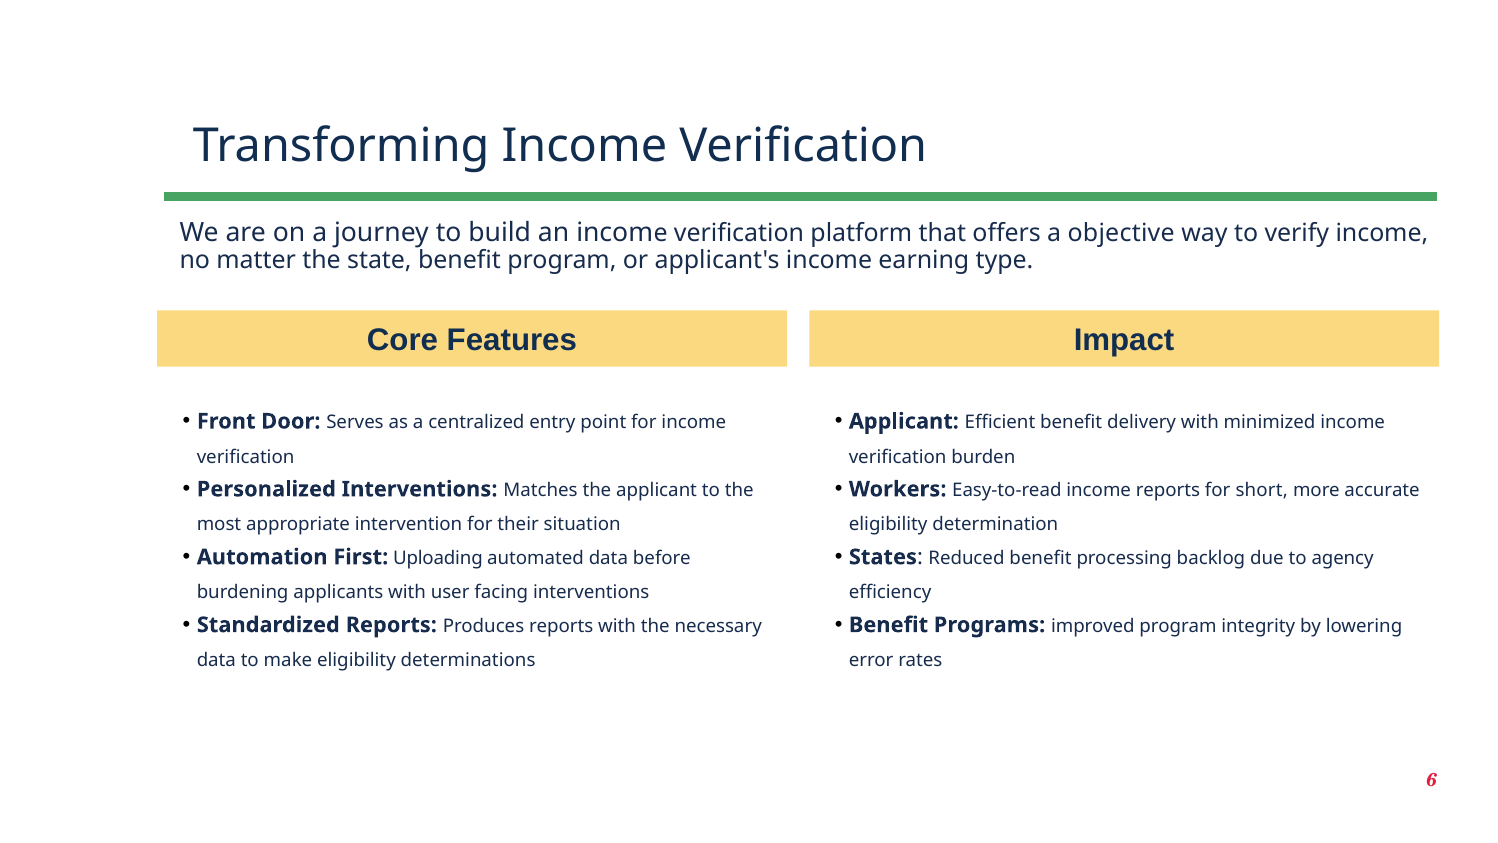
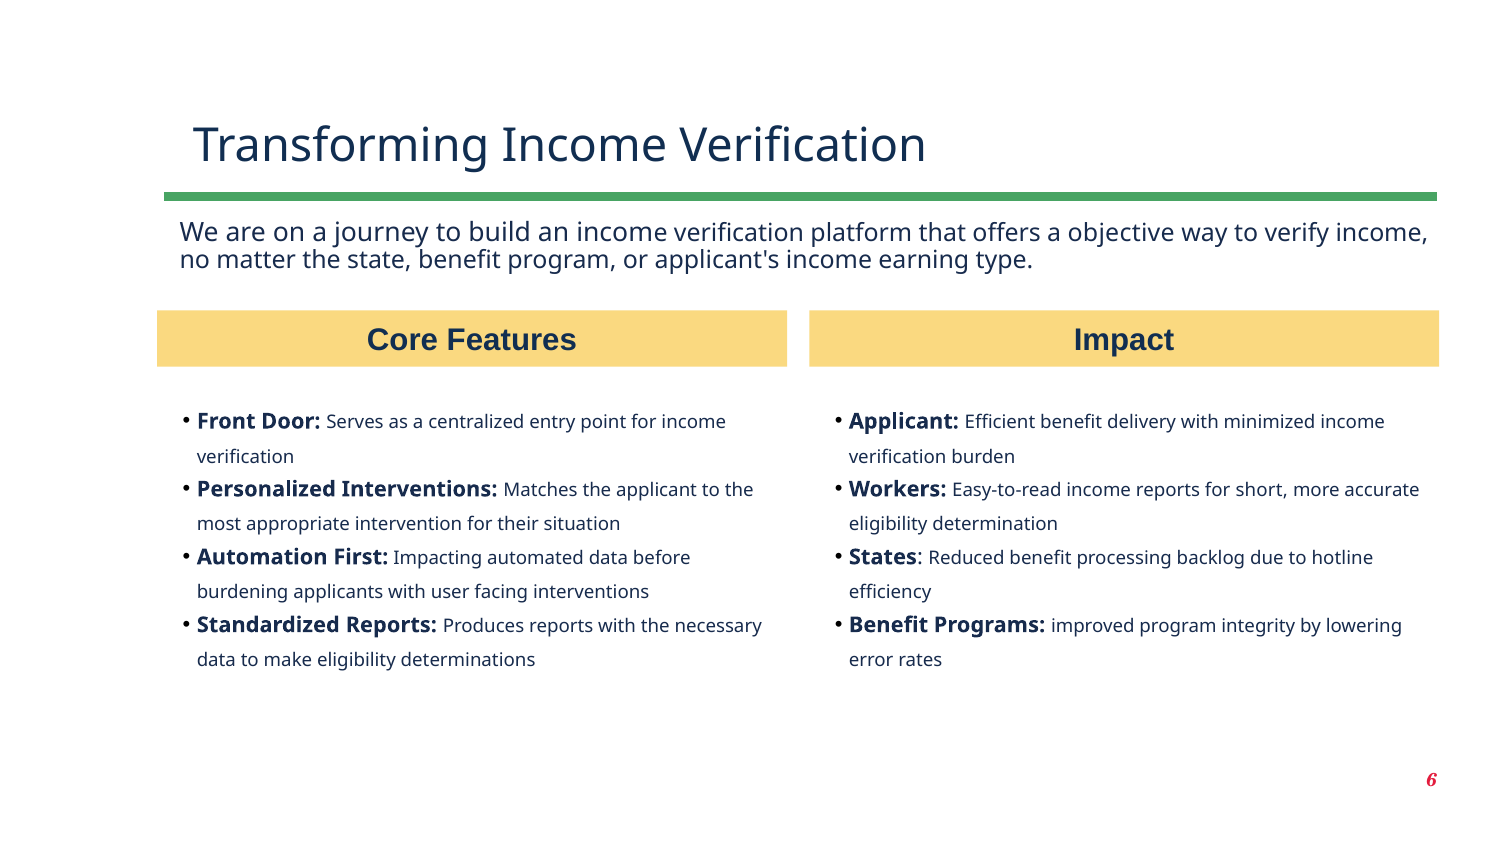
Uploading: Uploading -> Impacting
agency: agency -> hotline
